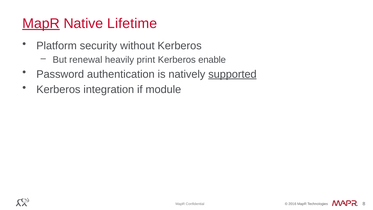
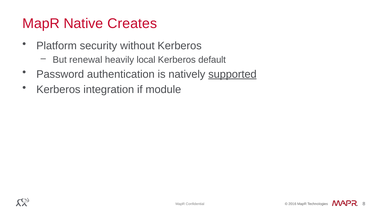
MapR at (41, 24) underline: present -> none
Lifetime: Lifetime -> Creates
print: print -> local
enable: enable -> default
